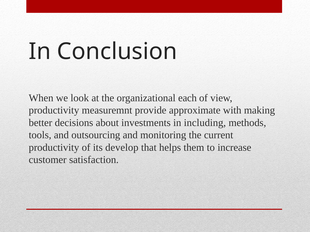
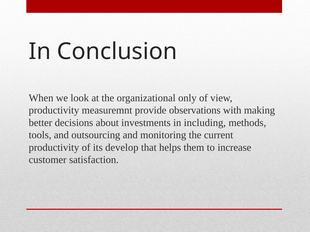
each: each -> only
approximate: approximate -> observations
